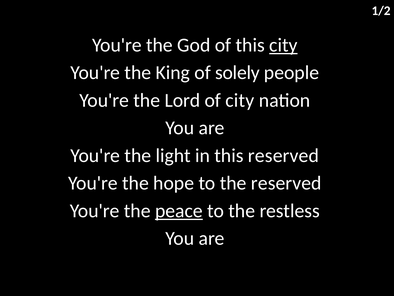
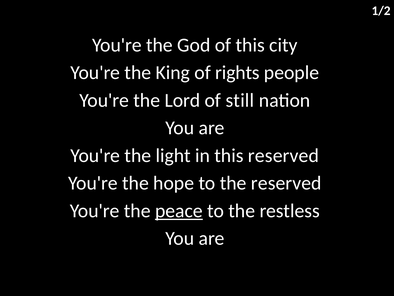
city at (283, 45) underline: present -> none
solely: solely -> rights
of city: city -> still
